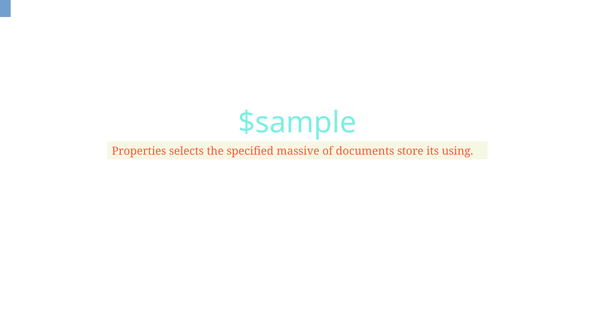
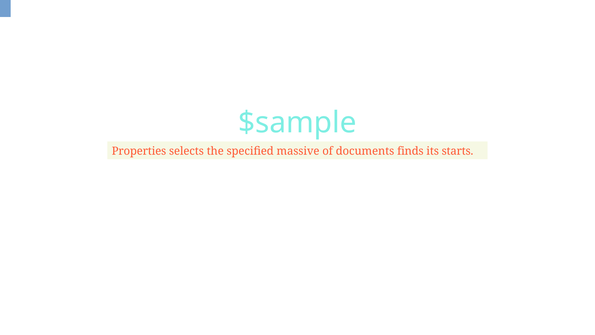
store: store -> finds
using: using -> starts
